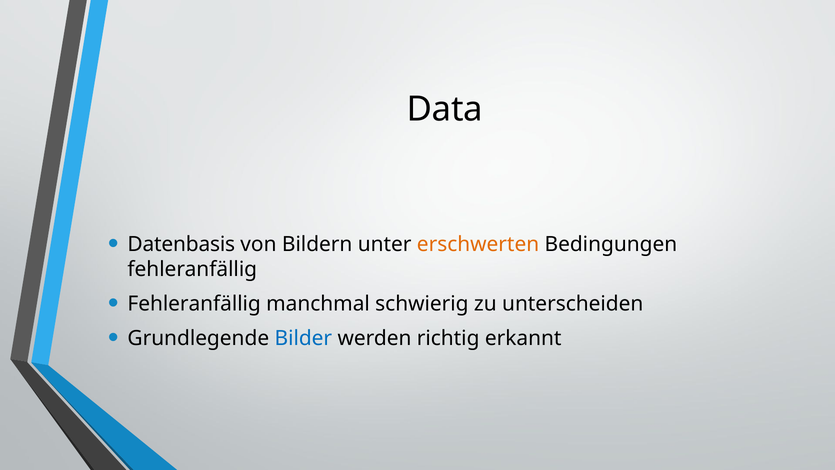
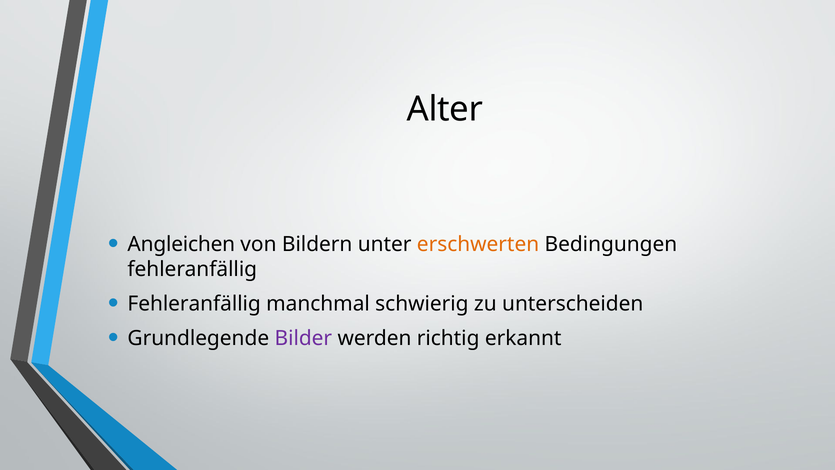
Data: Data -> Alter
Datenbasis: Datenbasis -> Angleichen
Bilder colour: blue -> purple
